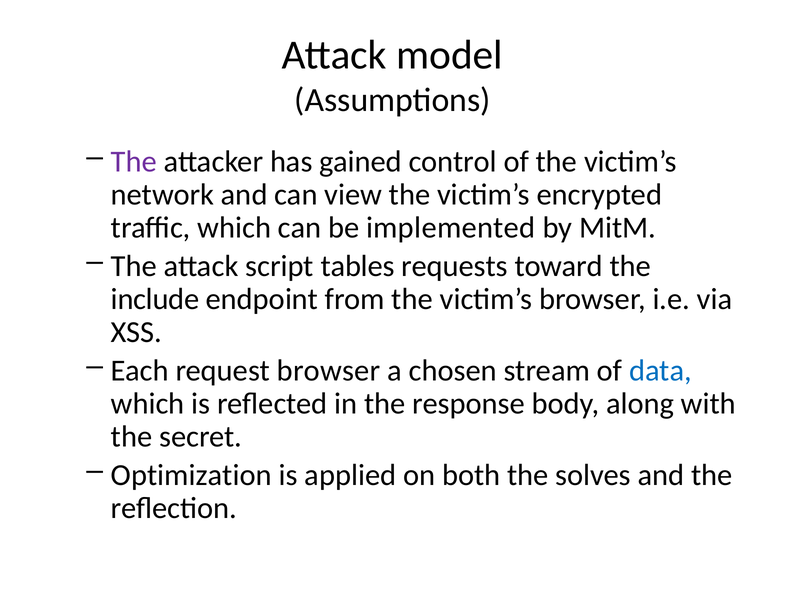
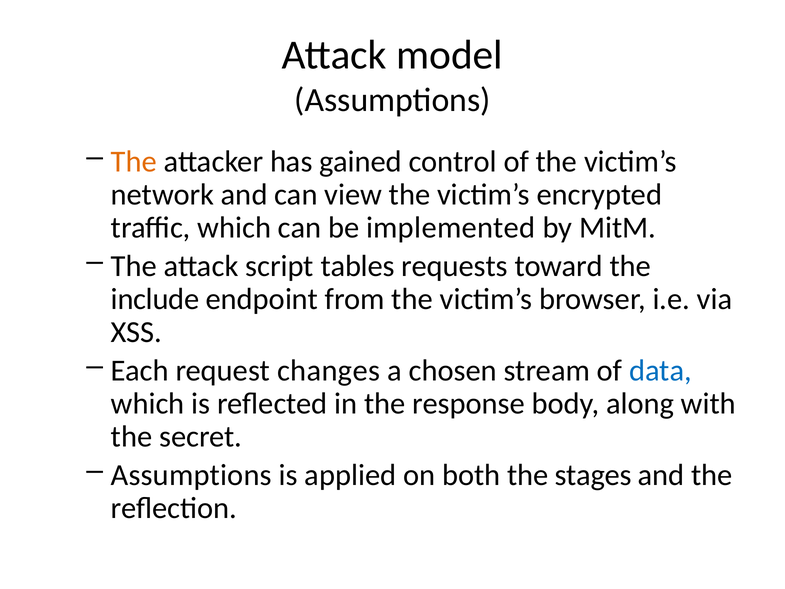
The at (134, 162) colour: purple -> orange
request browser: browser -> changes
Optimization at (191, 475): Optimization -> Assumptions
solves: solves -> stages
